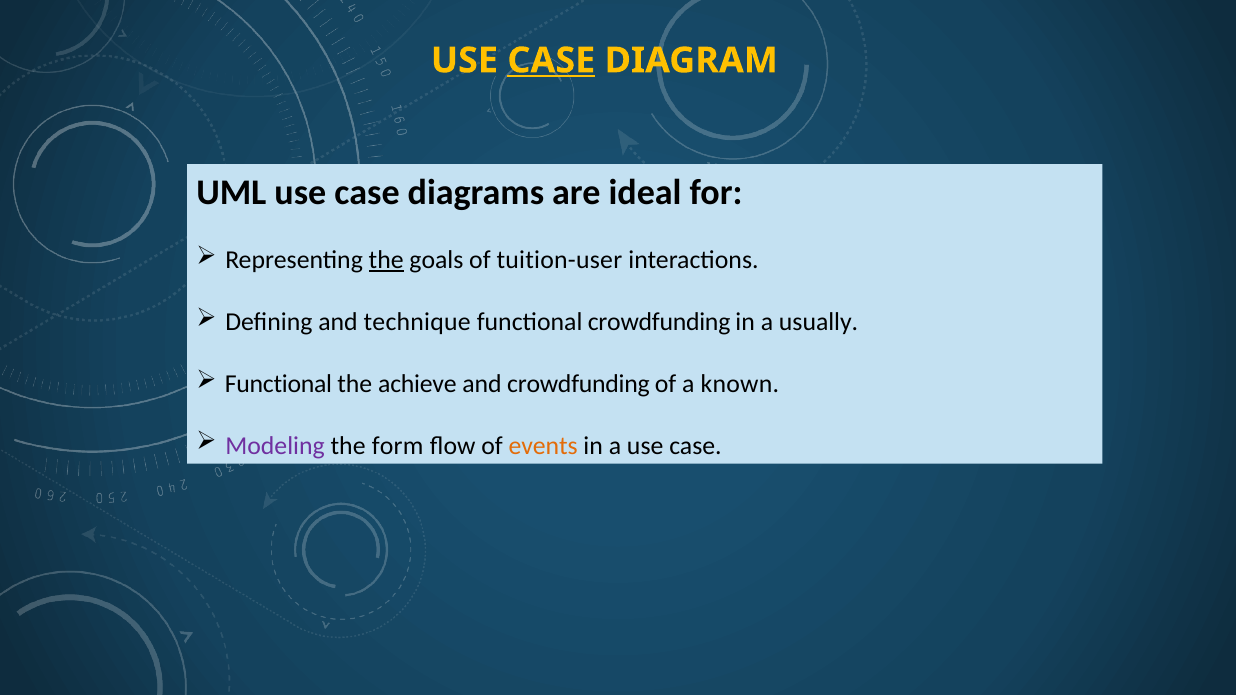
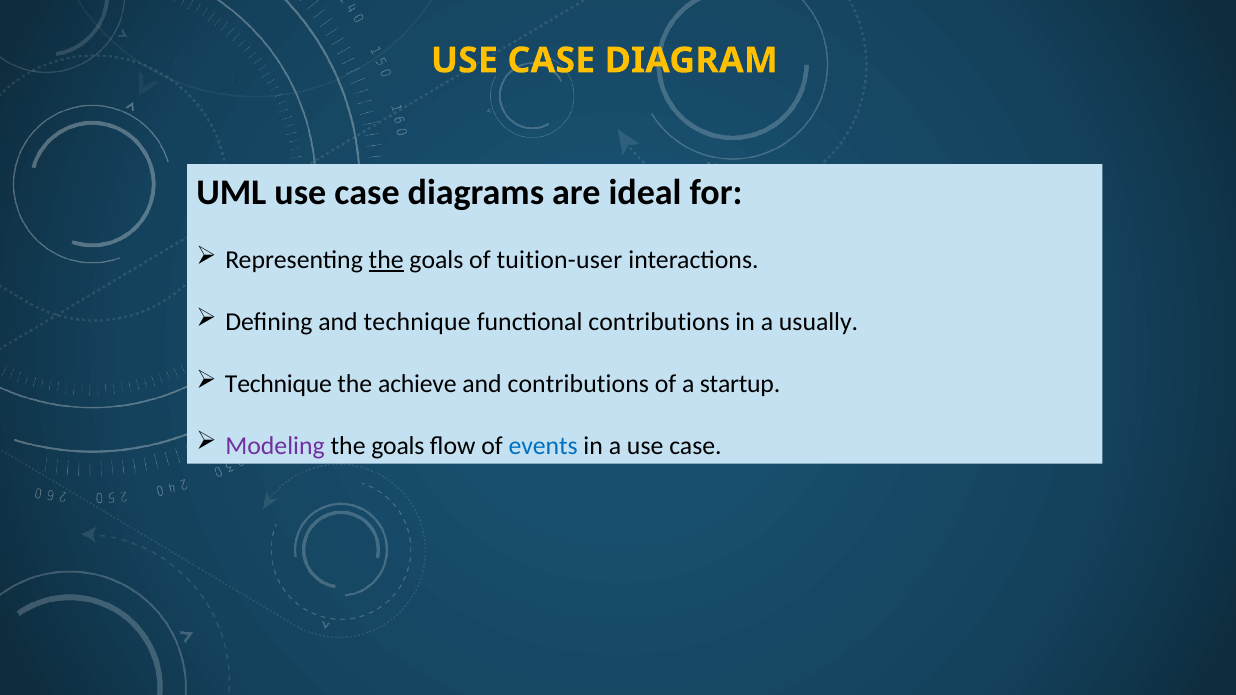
CASE at (551, 61) underline: present -> none
functional crowdfunding: crowdfunding -> contributions
Functional at (278, 384): Functional -> Technique
and crowdfunding: crowdfunding -> contributions
known: known -> startup
form at (398, 446): form -> goals
events colour: orange -> blue
